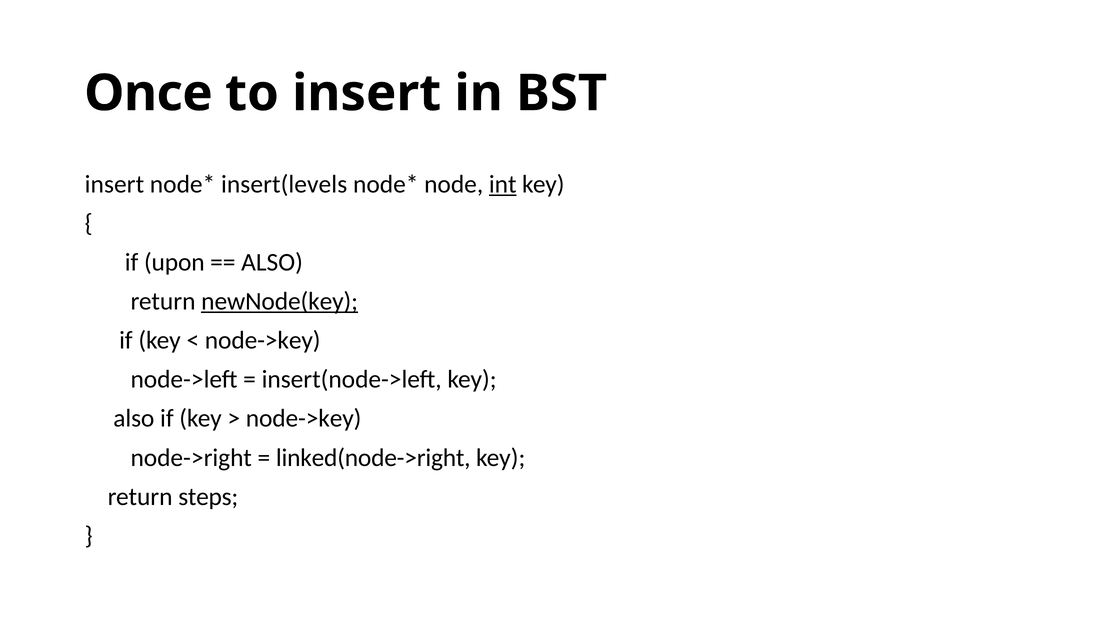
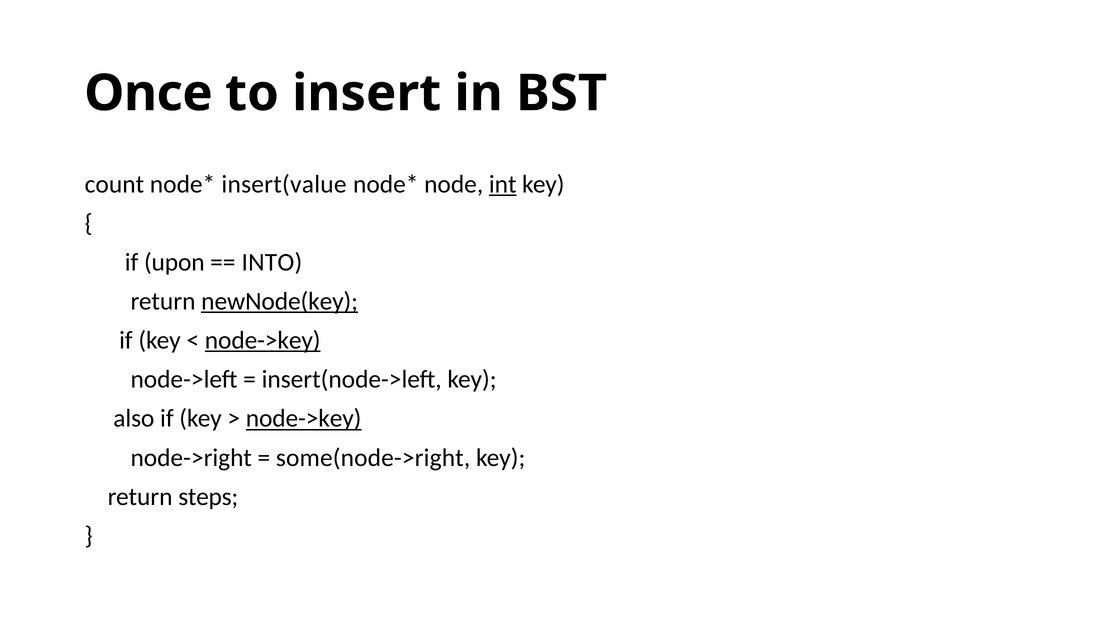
insert at (114, 184): insert -> count
insert(levels: insert(levels -> insert(value
ALSO at (272, 262): ALSO -> INTO
node->key at (263, 340) underline: none -> present
node->key at (304, 419) underline: none -> present
linked(node->right: linked(node->right -> some(node->right
